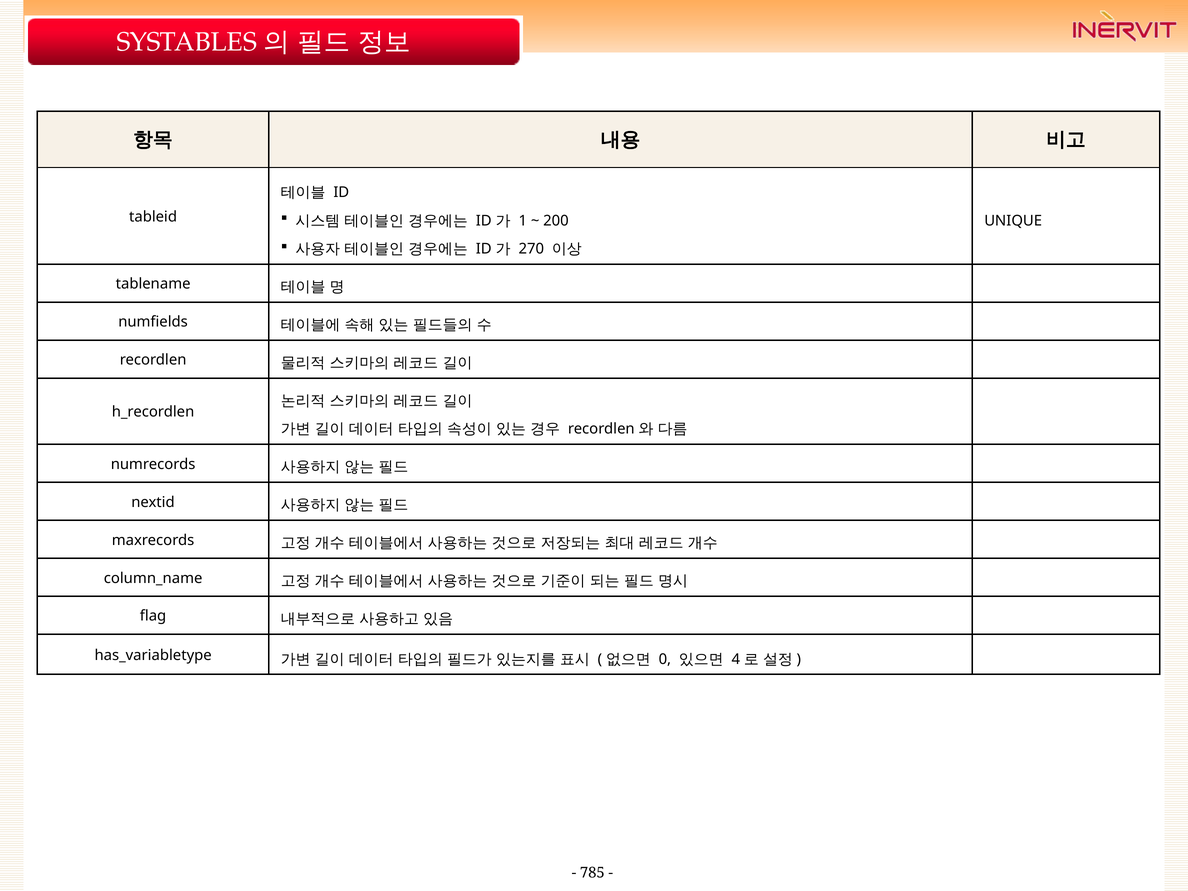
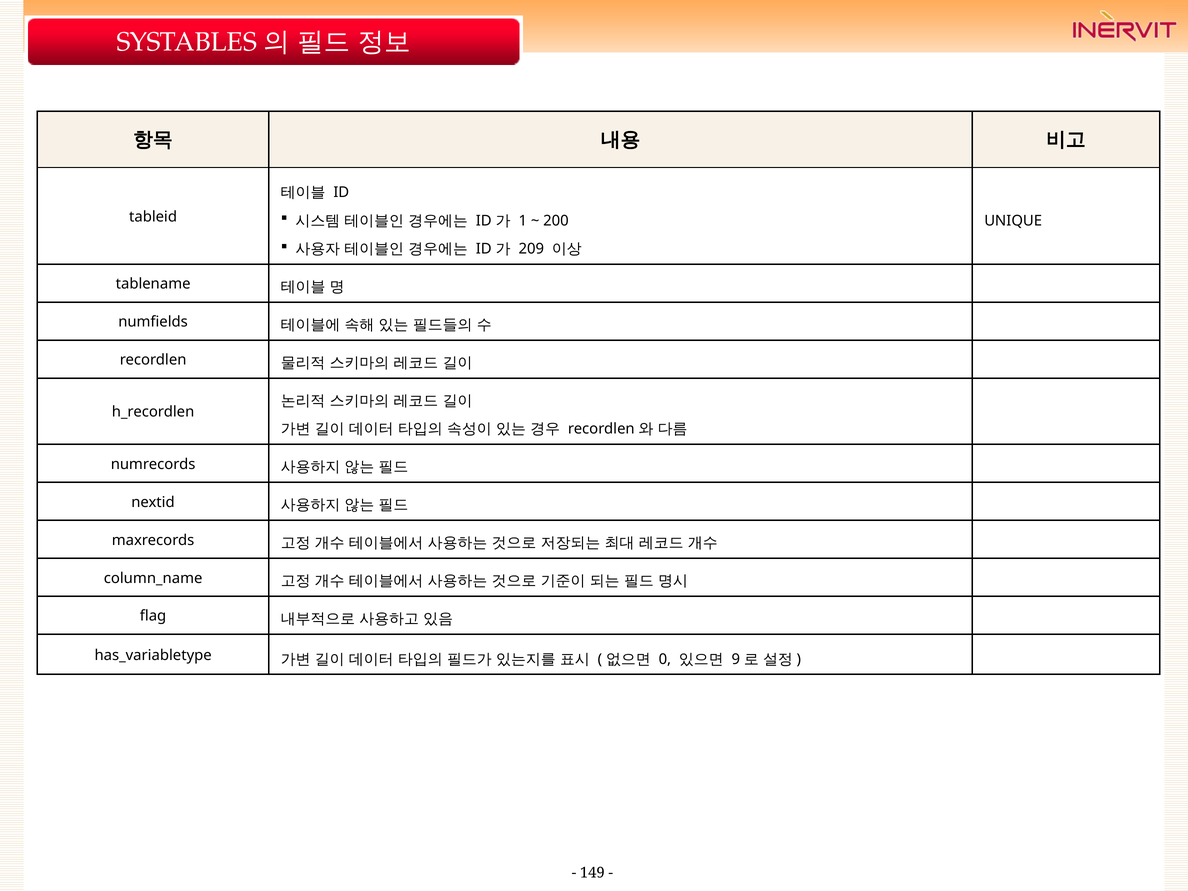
270: 270 -> 209
4: 4 -> 9
785: 785 -> 149
